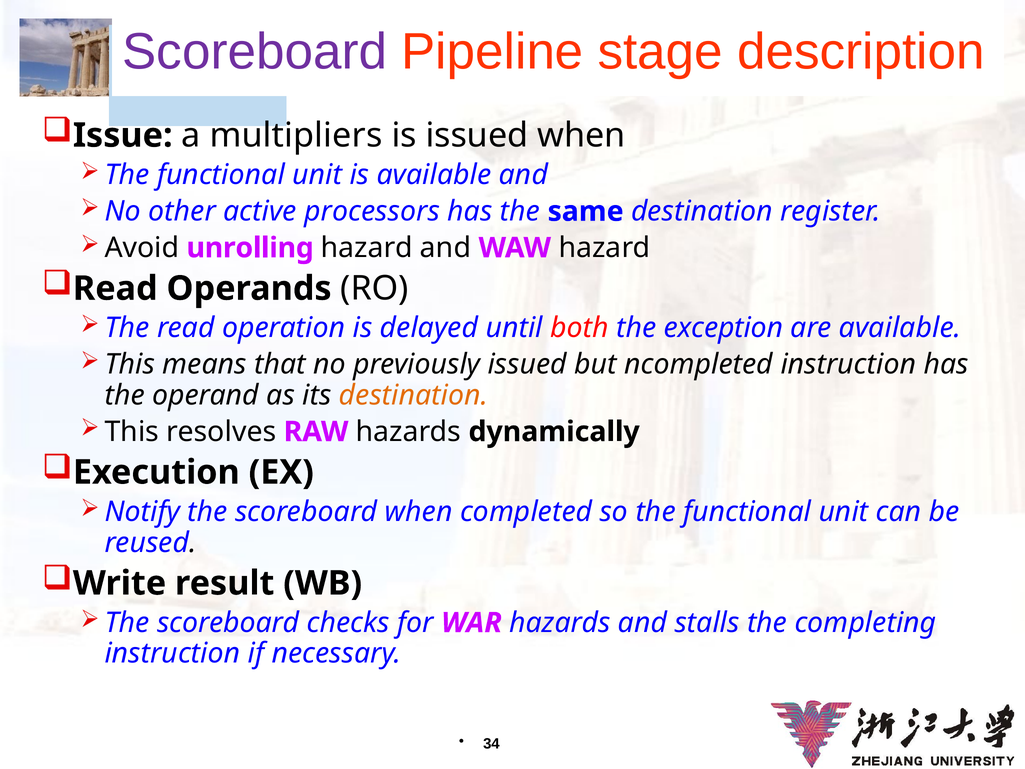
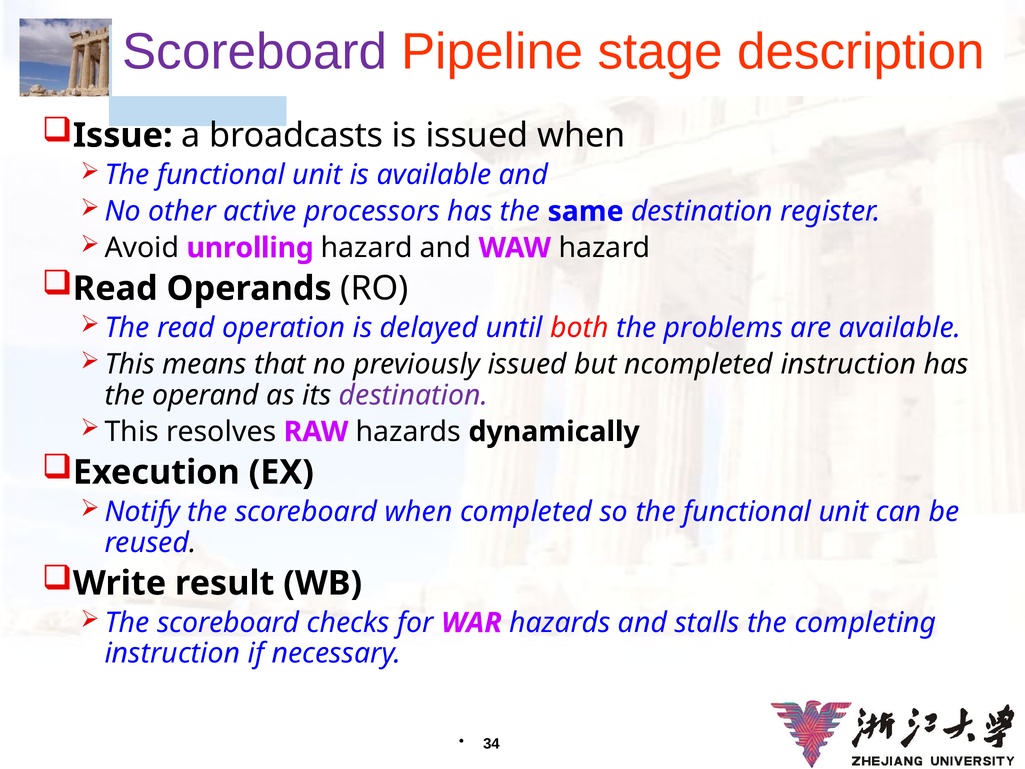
multipliers: multipliers -> broadcasts
exception: exception -> problems
destination at (413, 395) colour: orange -> purple
